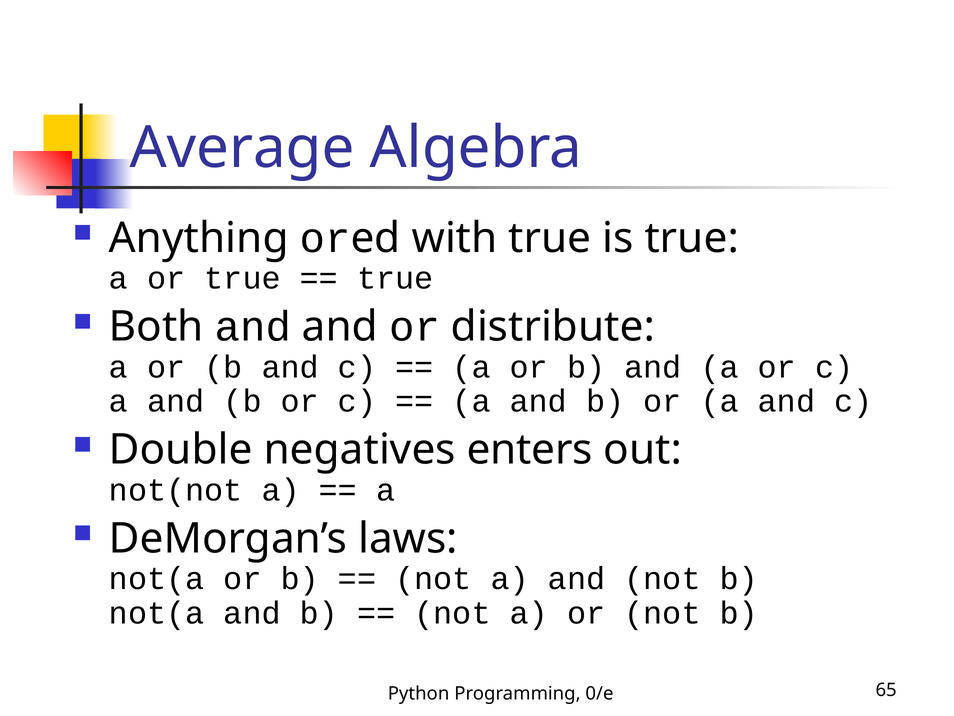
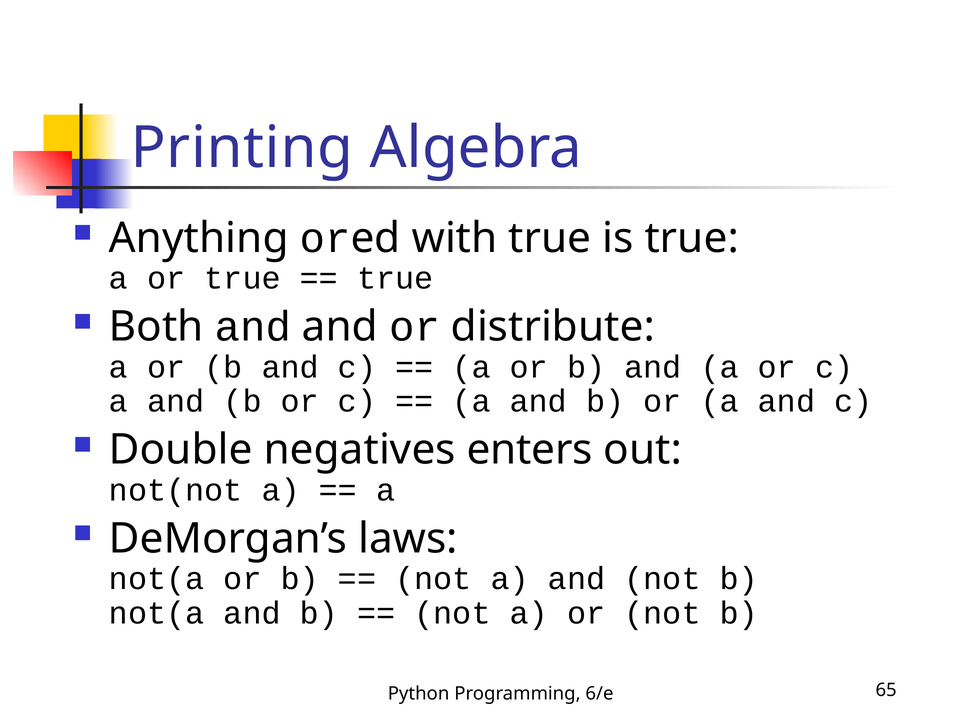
Average: Average -> Printing
0/e: 0/e -> 6/e
